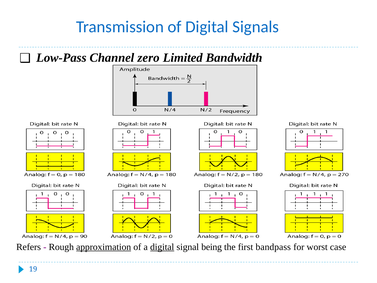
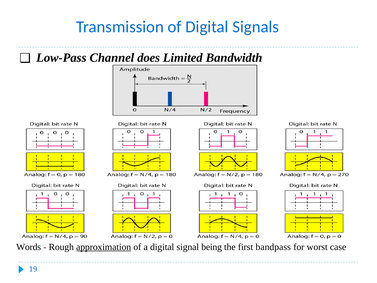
zero: zero -> does
Refers: Refers -> Words
digital at (162, 247) underline: present -> none
